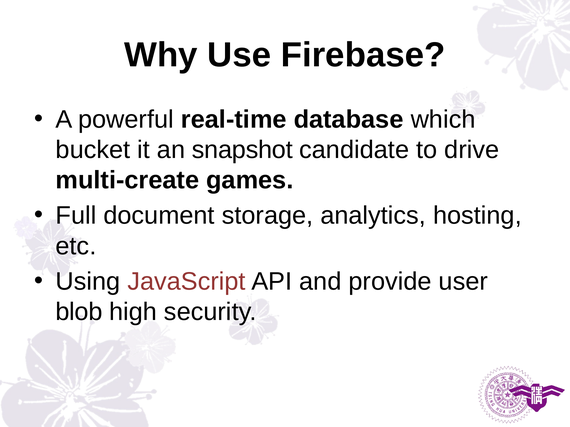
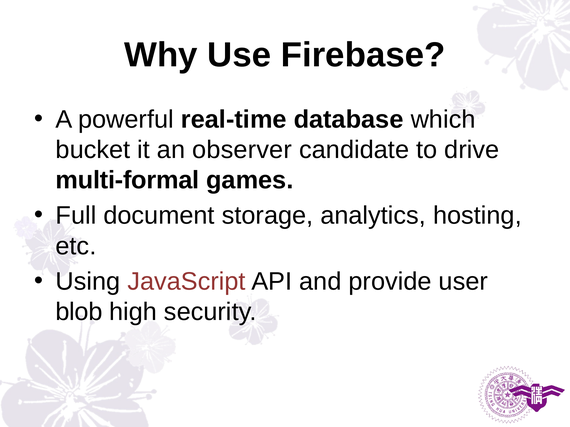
snapshot: snapshot -> observer
multi-create: multi-create -> multi-formal
